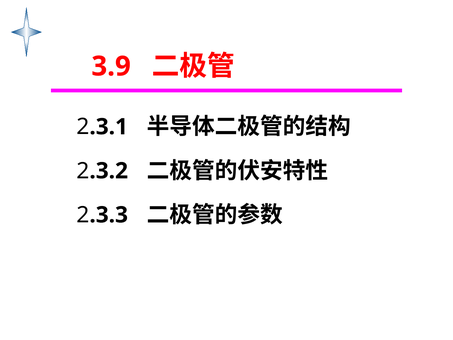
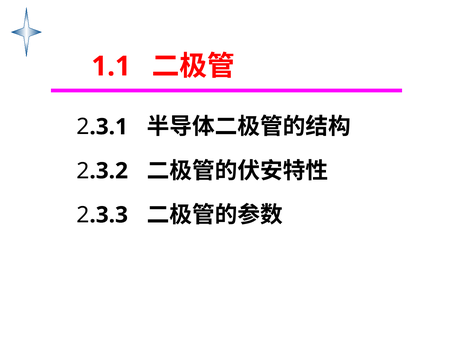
3.9: 3.9 -> 1.1
